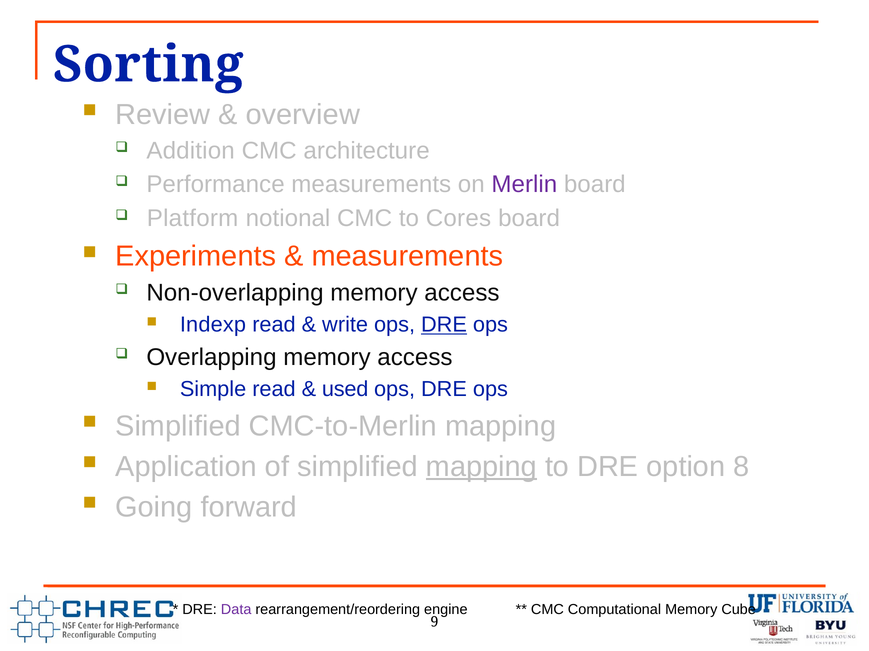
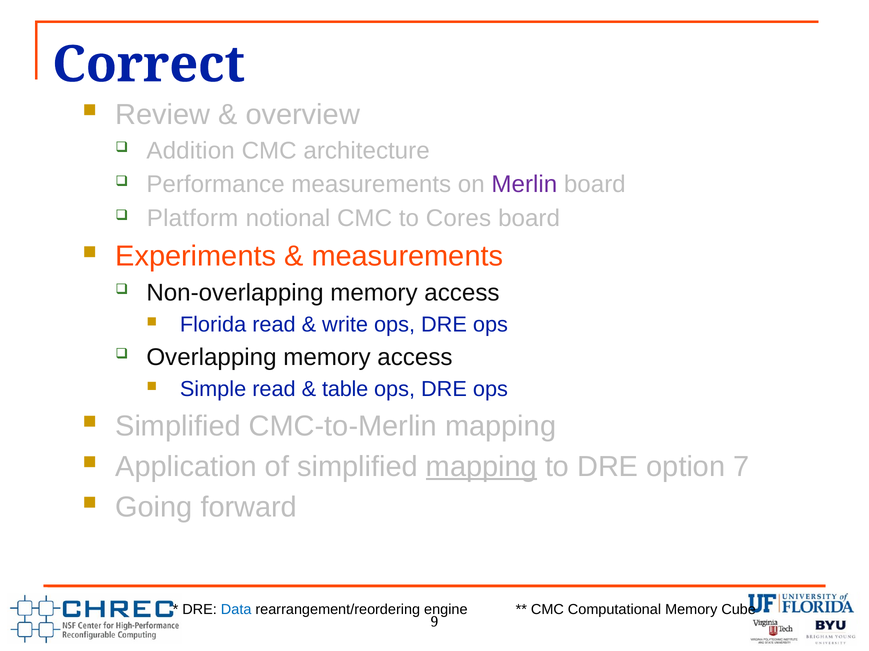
Sorting: Sorting -> Correct
Indexp: Indexp -> Florida
DRE at (444, 325) underline: present -> none
used: used -> table
8: 8 -> 7
Data colour: purple -> blue
